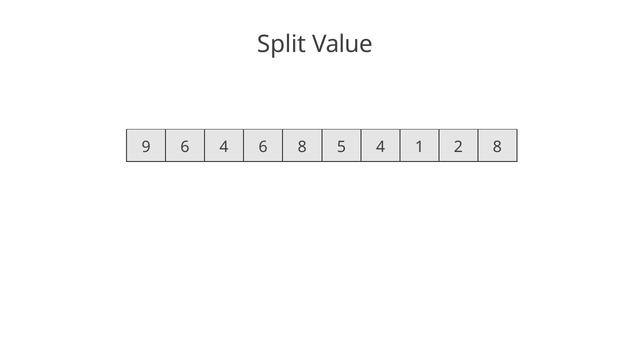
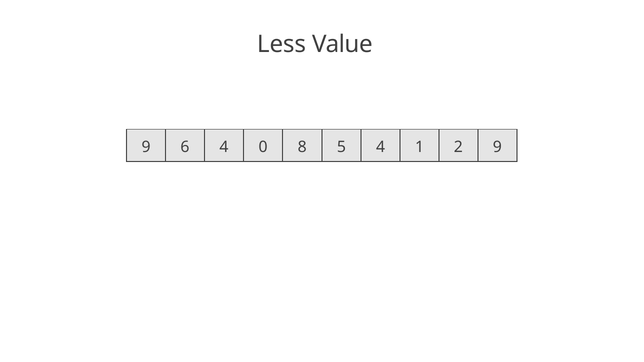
Split: Split -> Less
4 6: 6 -> 0
2 8: 8 -> 9
